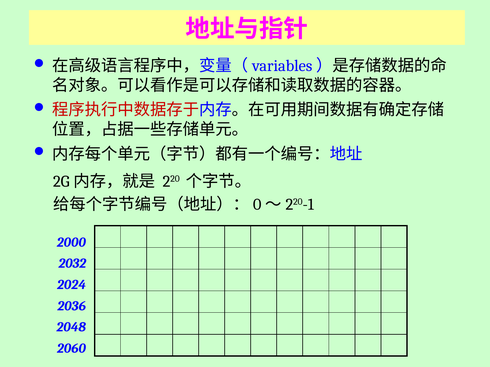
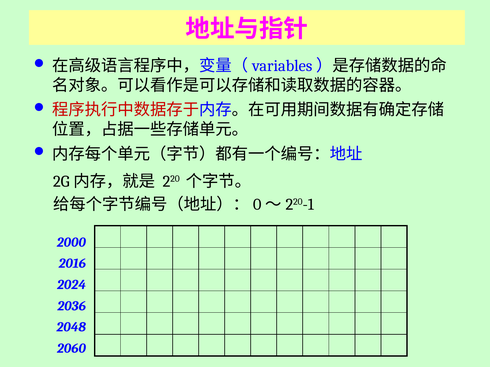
2032: 2032 -> 2016
